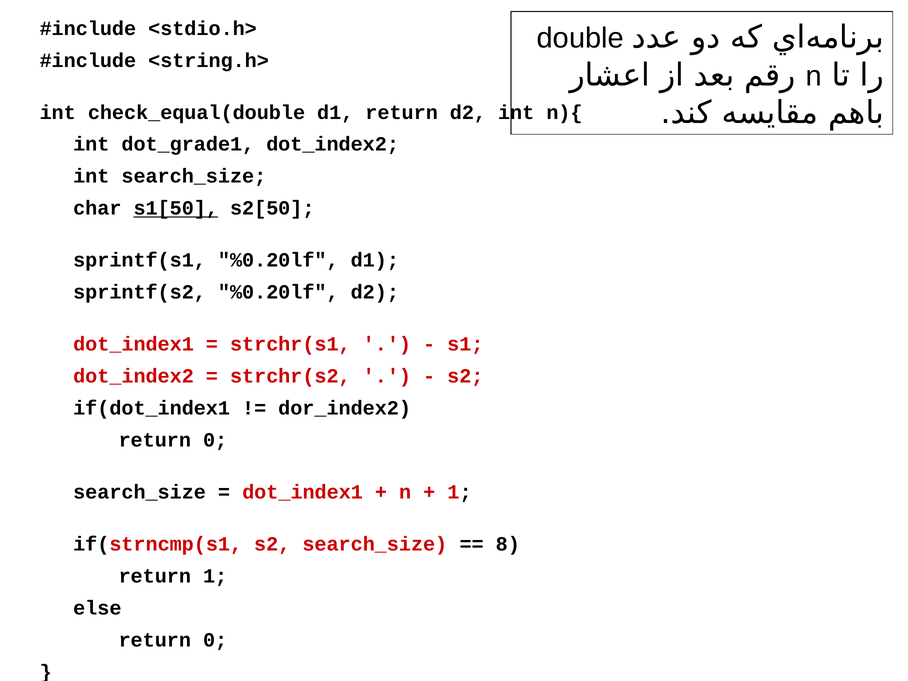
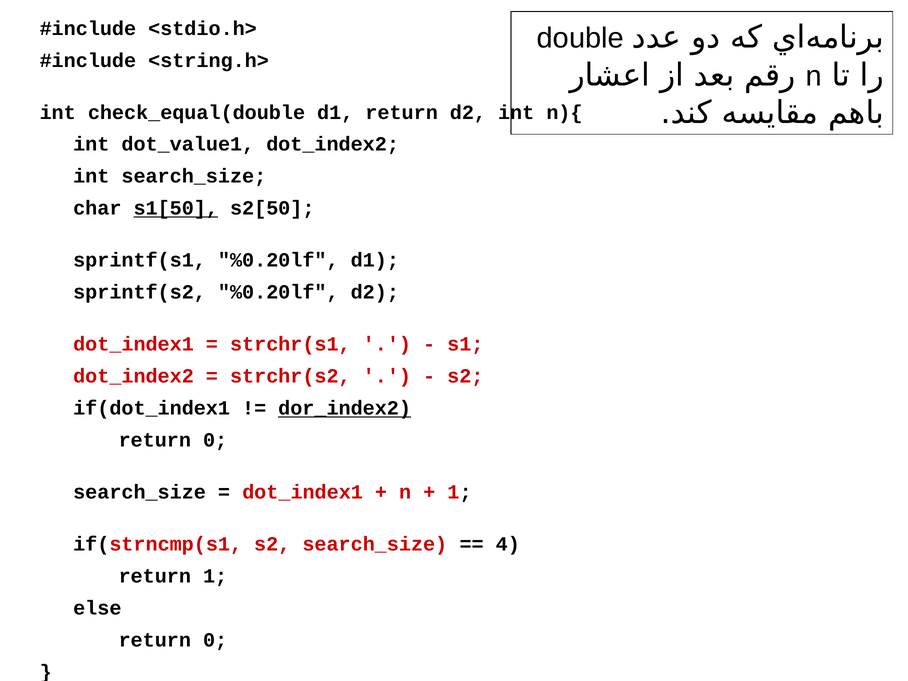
dot_grade1: dot_grade1 -> dot_value1
dor_index2 underline: none -> present
8: 8 -> 4
